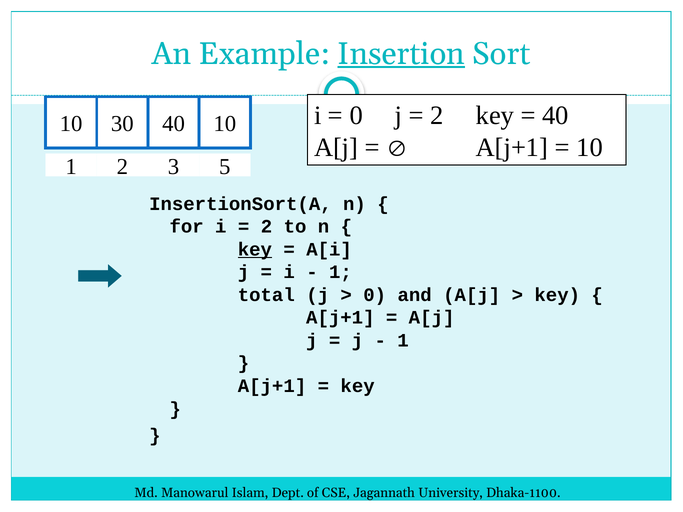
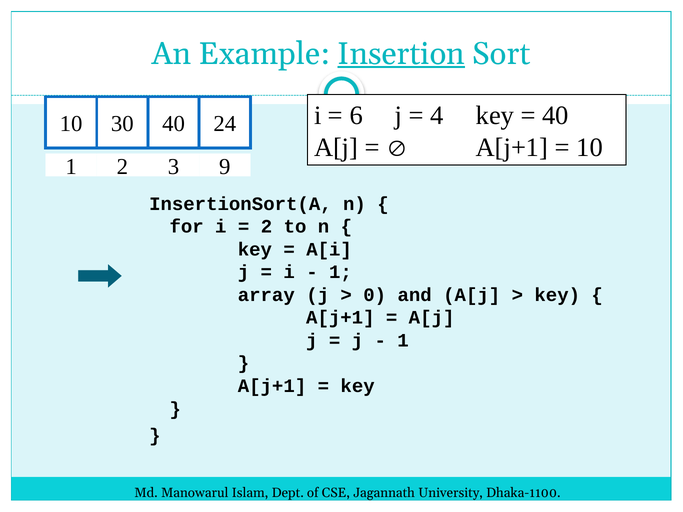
0 at (356, 116): 0 -> 6
2 at (437, 116): 2 -> 4
40 10: 10 -> 24
5: 5 -> 9
key at (255, 250) underline: present -> none
total: total -> array
